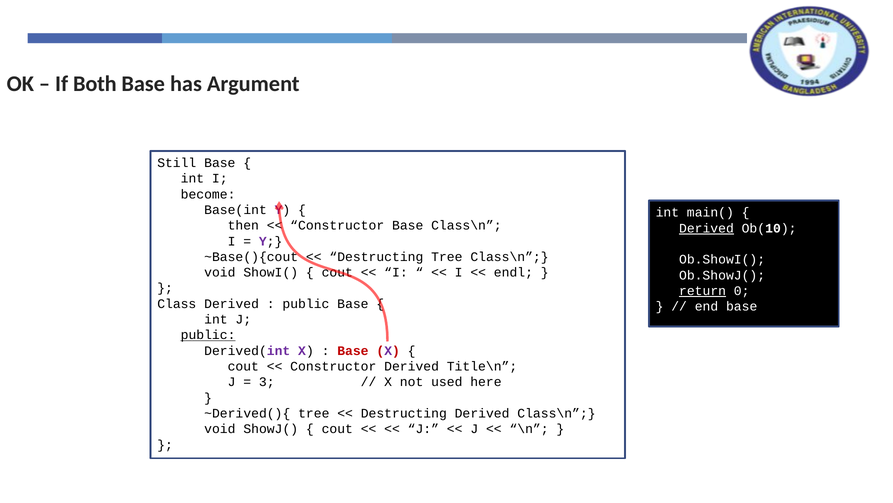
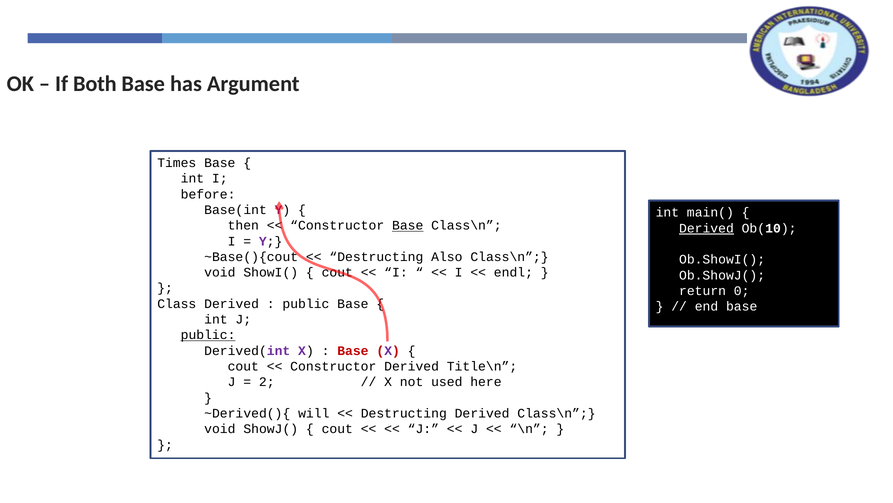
Still: Still -> Times
become: become -> before
Base at (408, 225) underline: none -> present
Tree at (447, 257): Tree -> Also
return underline: present -> none
3: 3 -> 2
~Derived(){ tree: tree -> will
